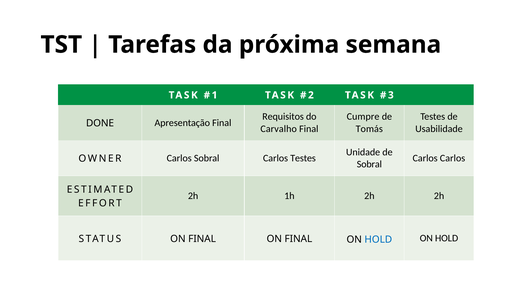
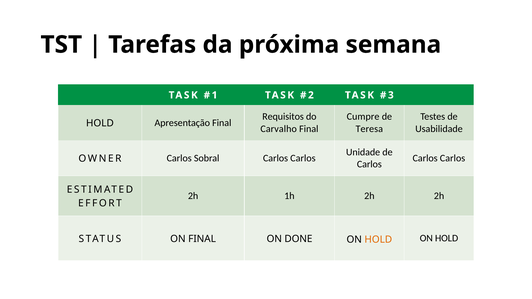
DONE at (100, 123): DONE -> HOLD
Tomás: Tomás -> Teresa
Sobral Carlos Testes: Testes -> Carlos
Sobral at (369, 164): Sobral -> Carlos
FINAL at (298, 239): FINAL -> DONE
HOLD at (378, 240) colour: blue -> orange
